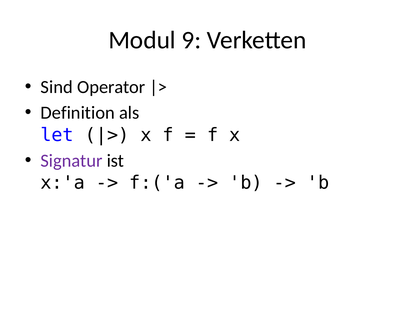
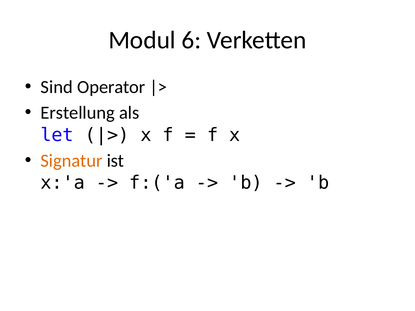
9: 9 -> 6
Definition: Definition -> Erstellung
Signatur colour: purple -> orange
